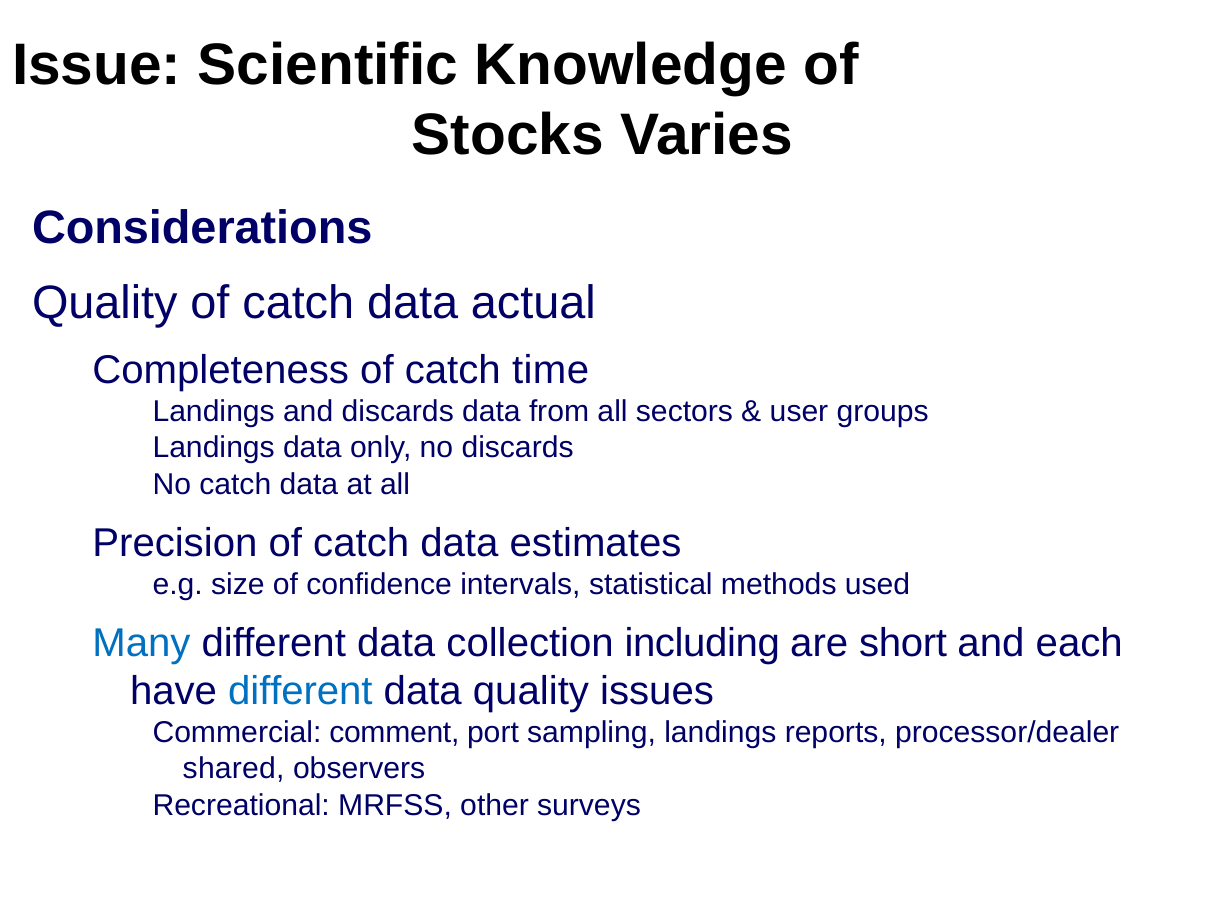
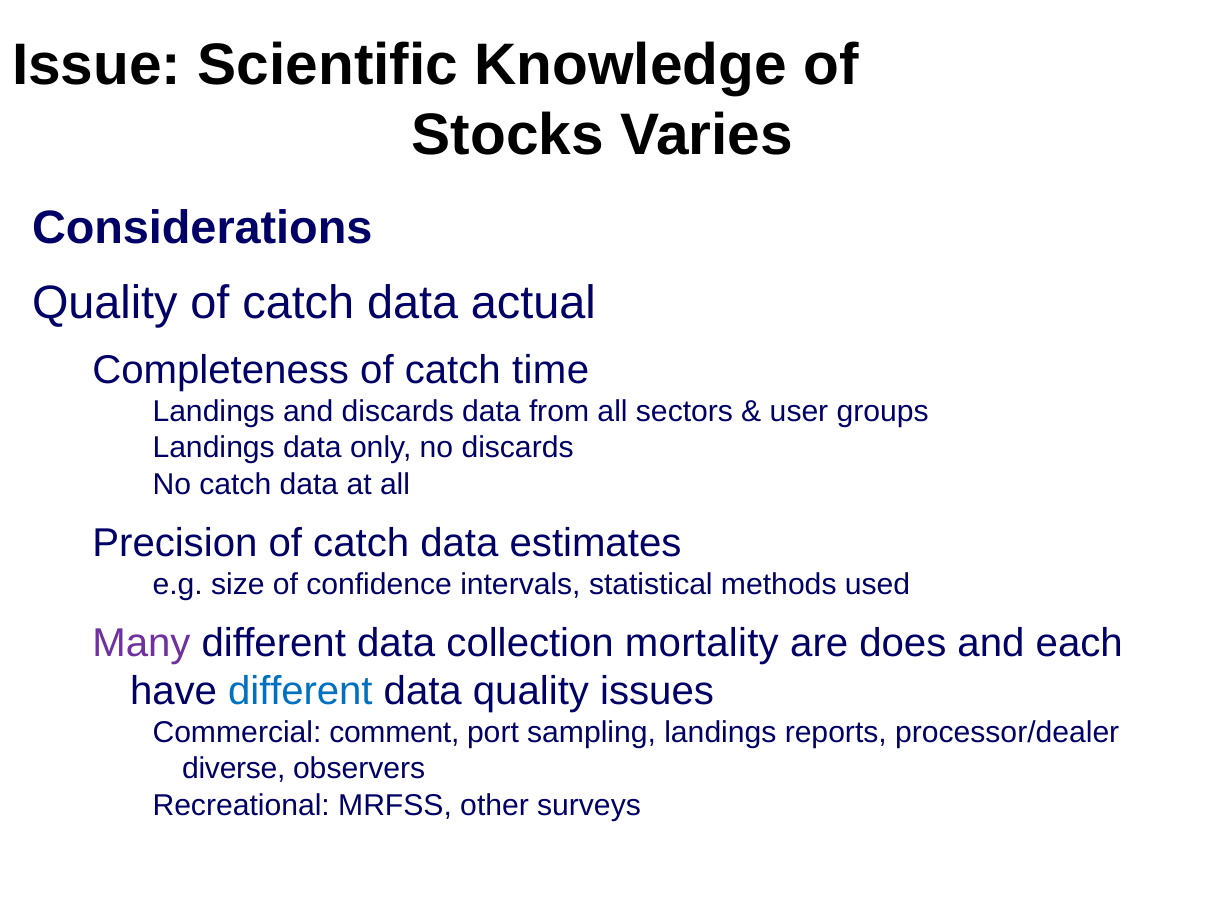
Many colour: blue -> purple
including: including -> mortality
short: short -> does
shared: shared -> diverse
